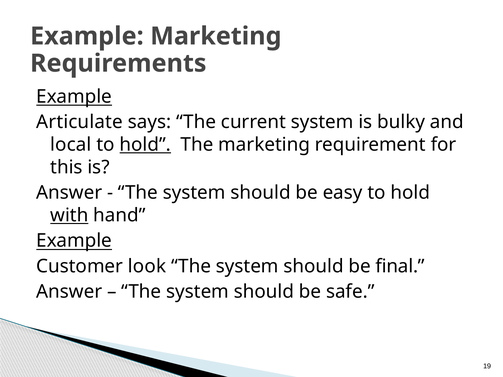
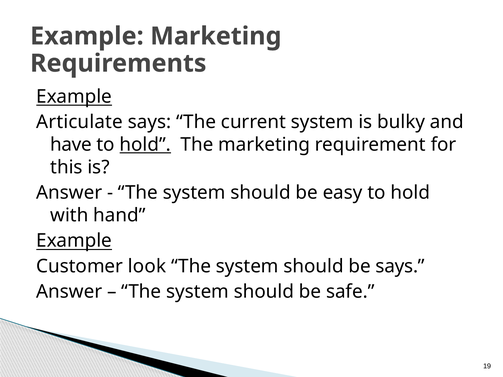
local: local -> have
with underline: present -> none
be final: final -> says
